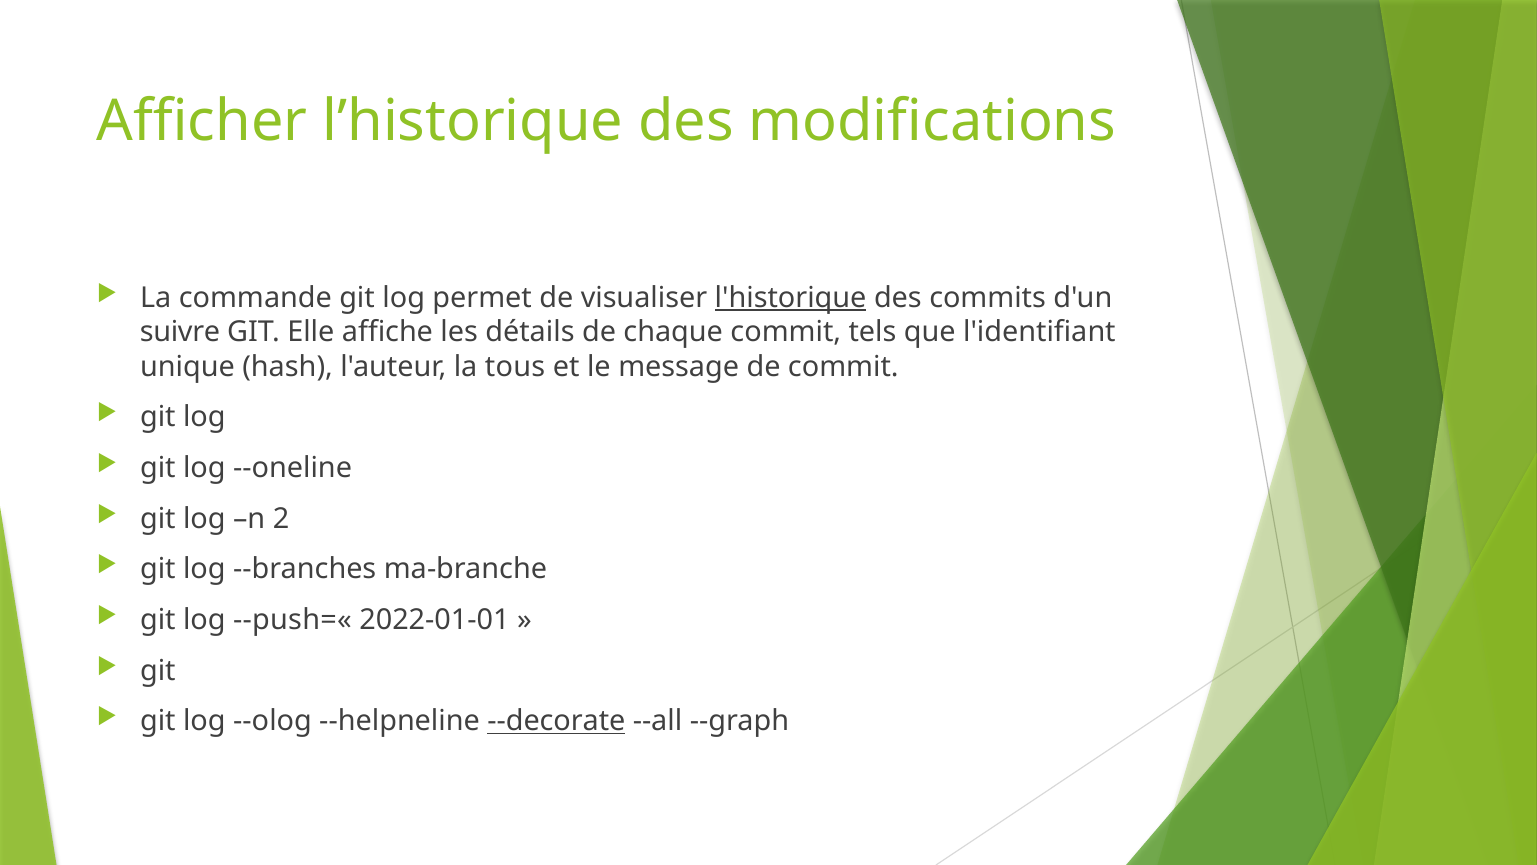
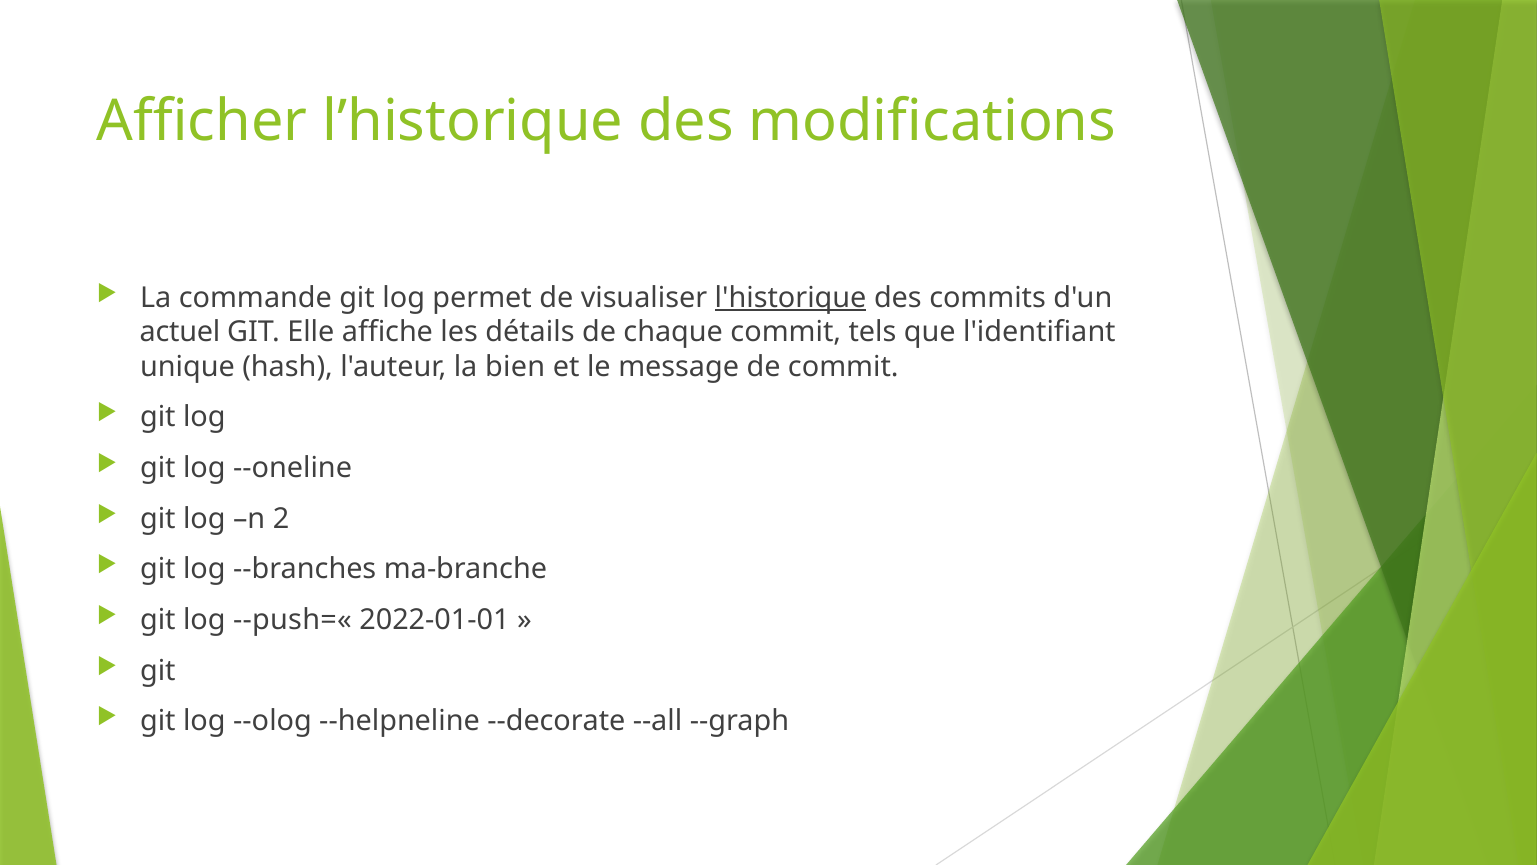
suivre: suivre -> actuel
tous: tous -> bien
--decorate underline: present -> none
